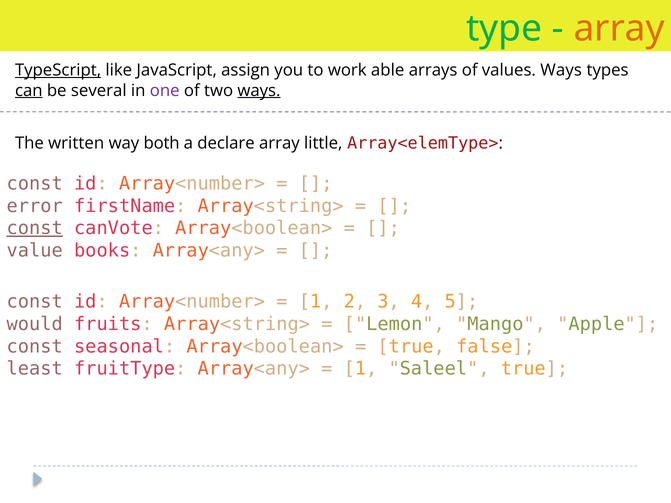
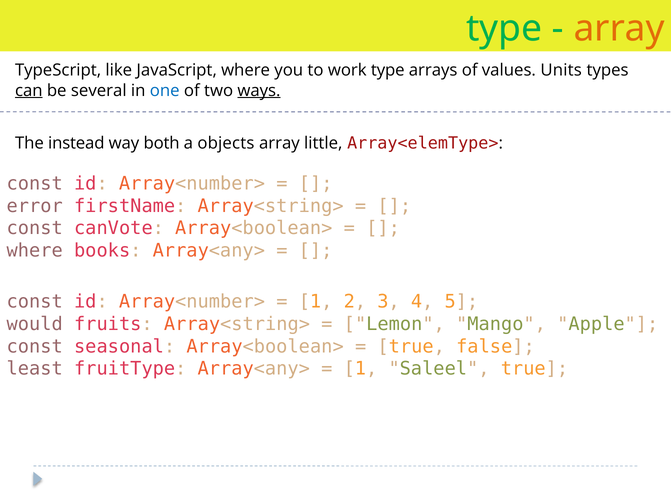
TypeScript underline: present -> none
JavaScript assign: assign -> where
work able: able -> type
values Ways: Ways -> Units
one colour: purple -> blue
written: written -> instead
declare: declare -> objects
const at (35, 228) underline: present -> none
value at (35, 251): value -> where
